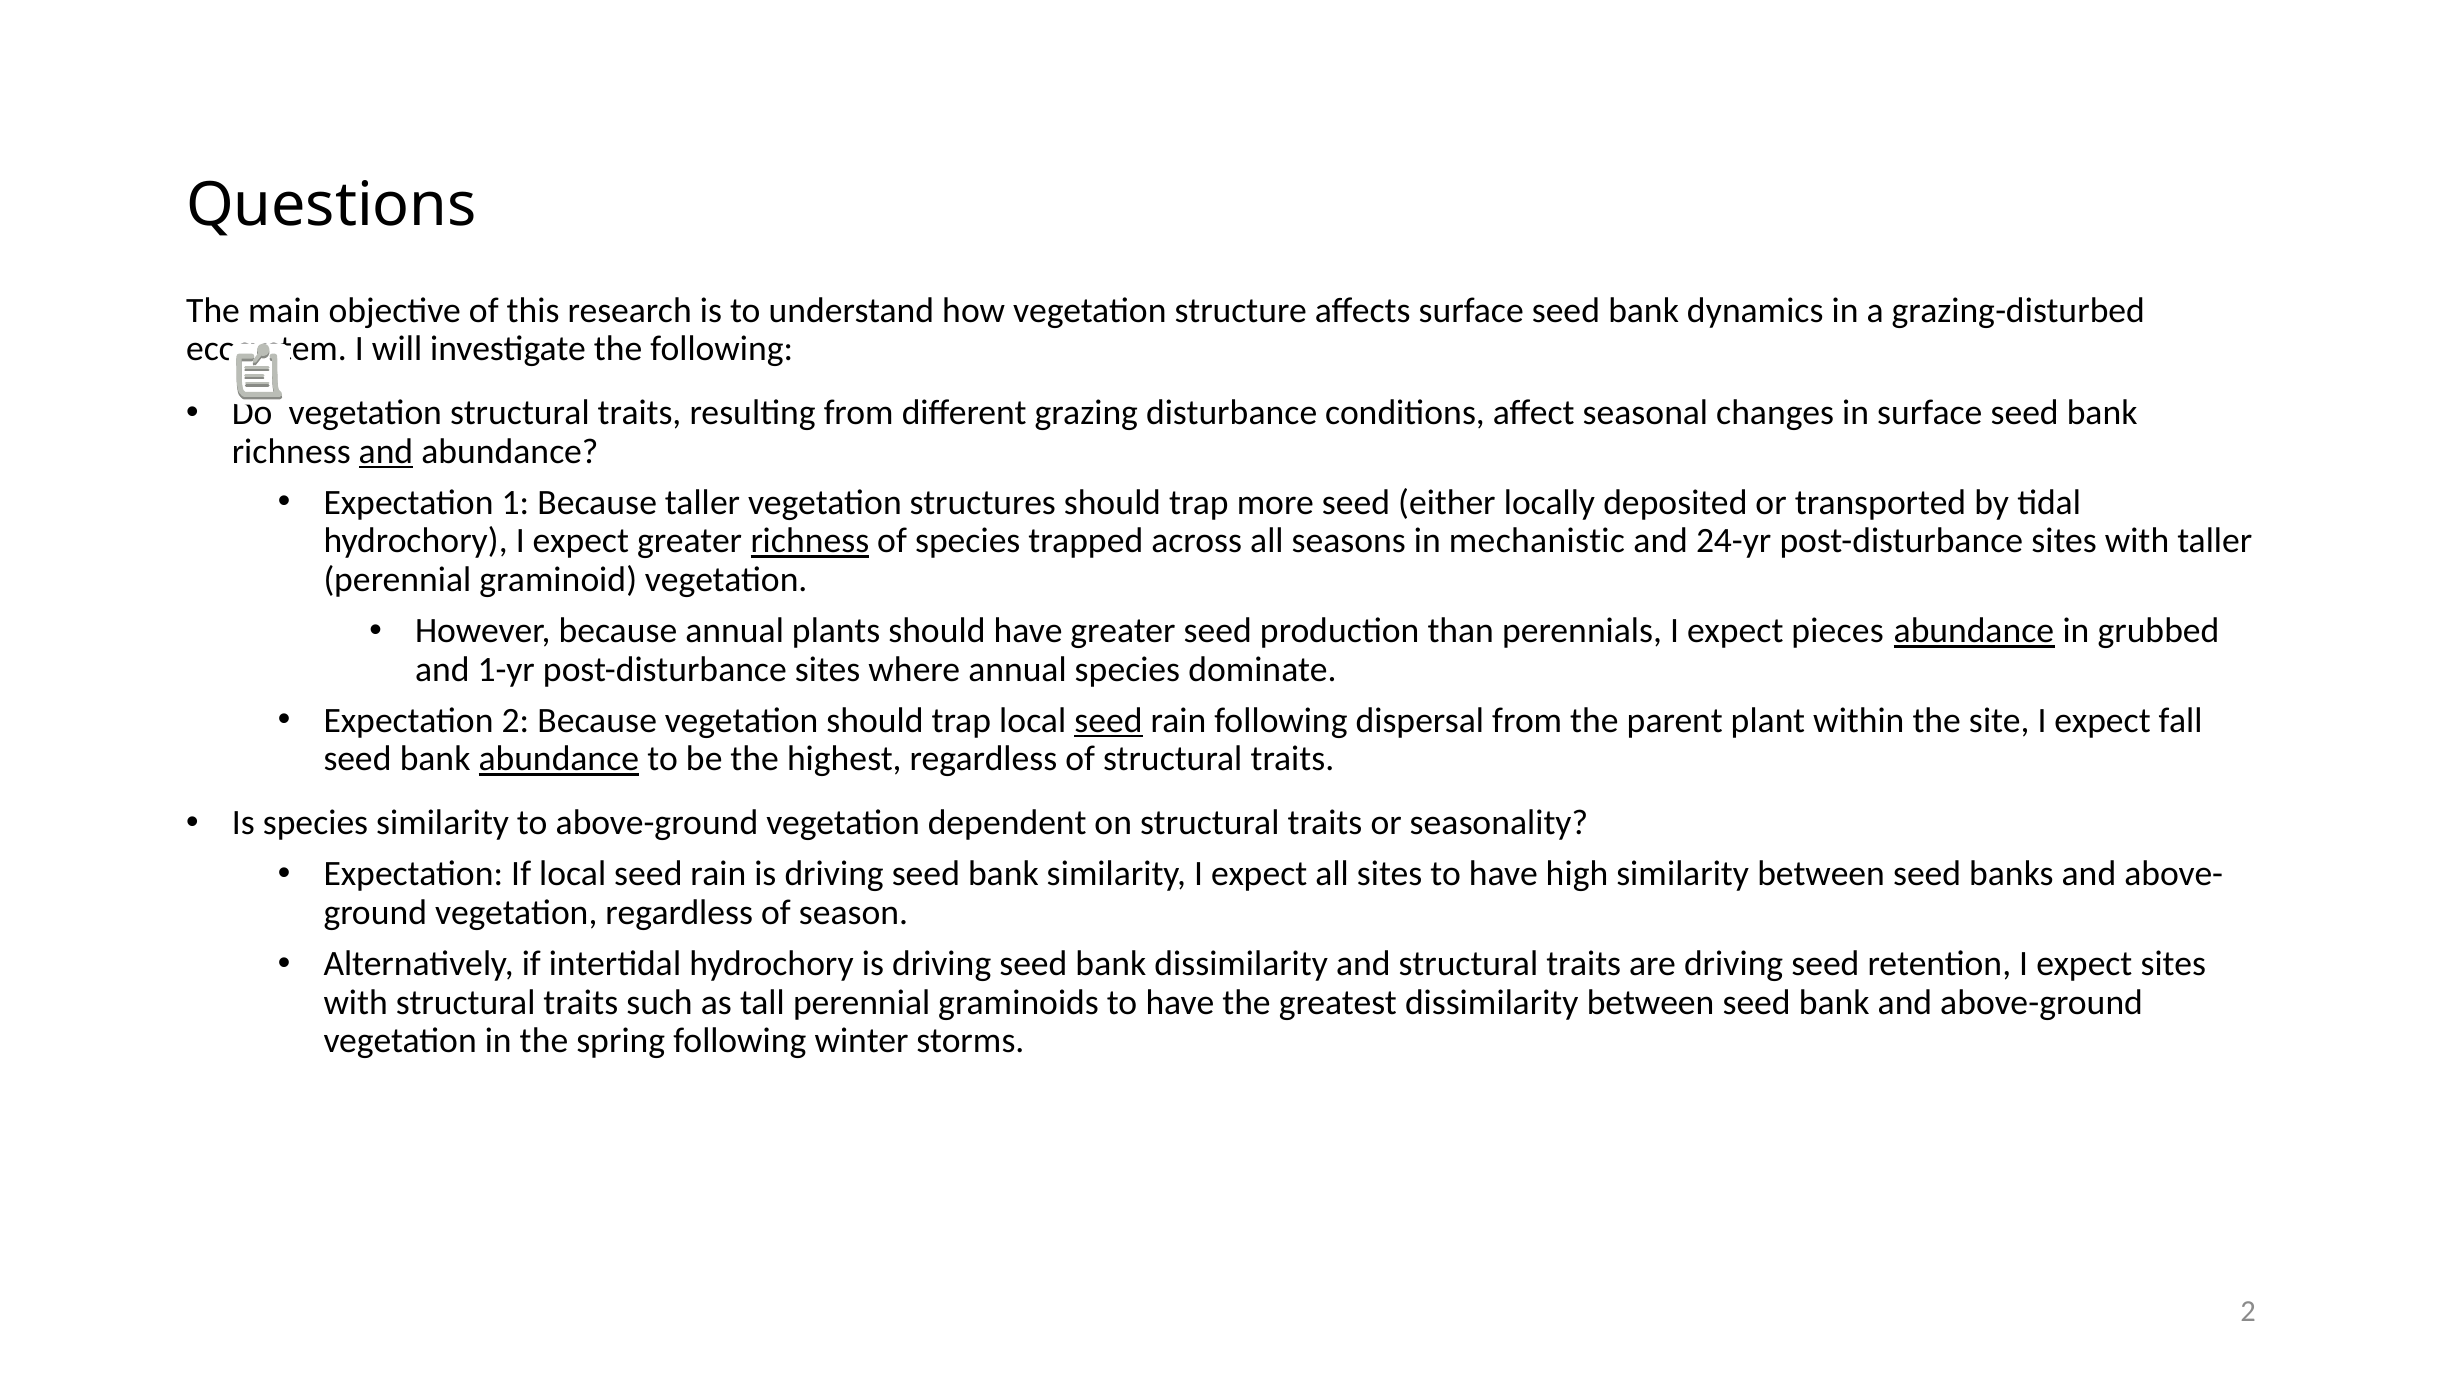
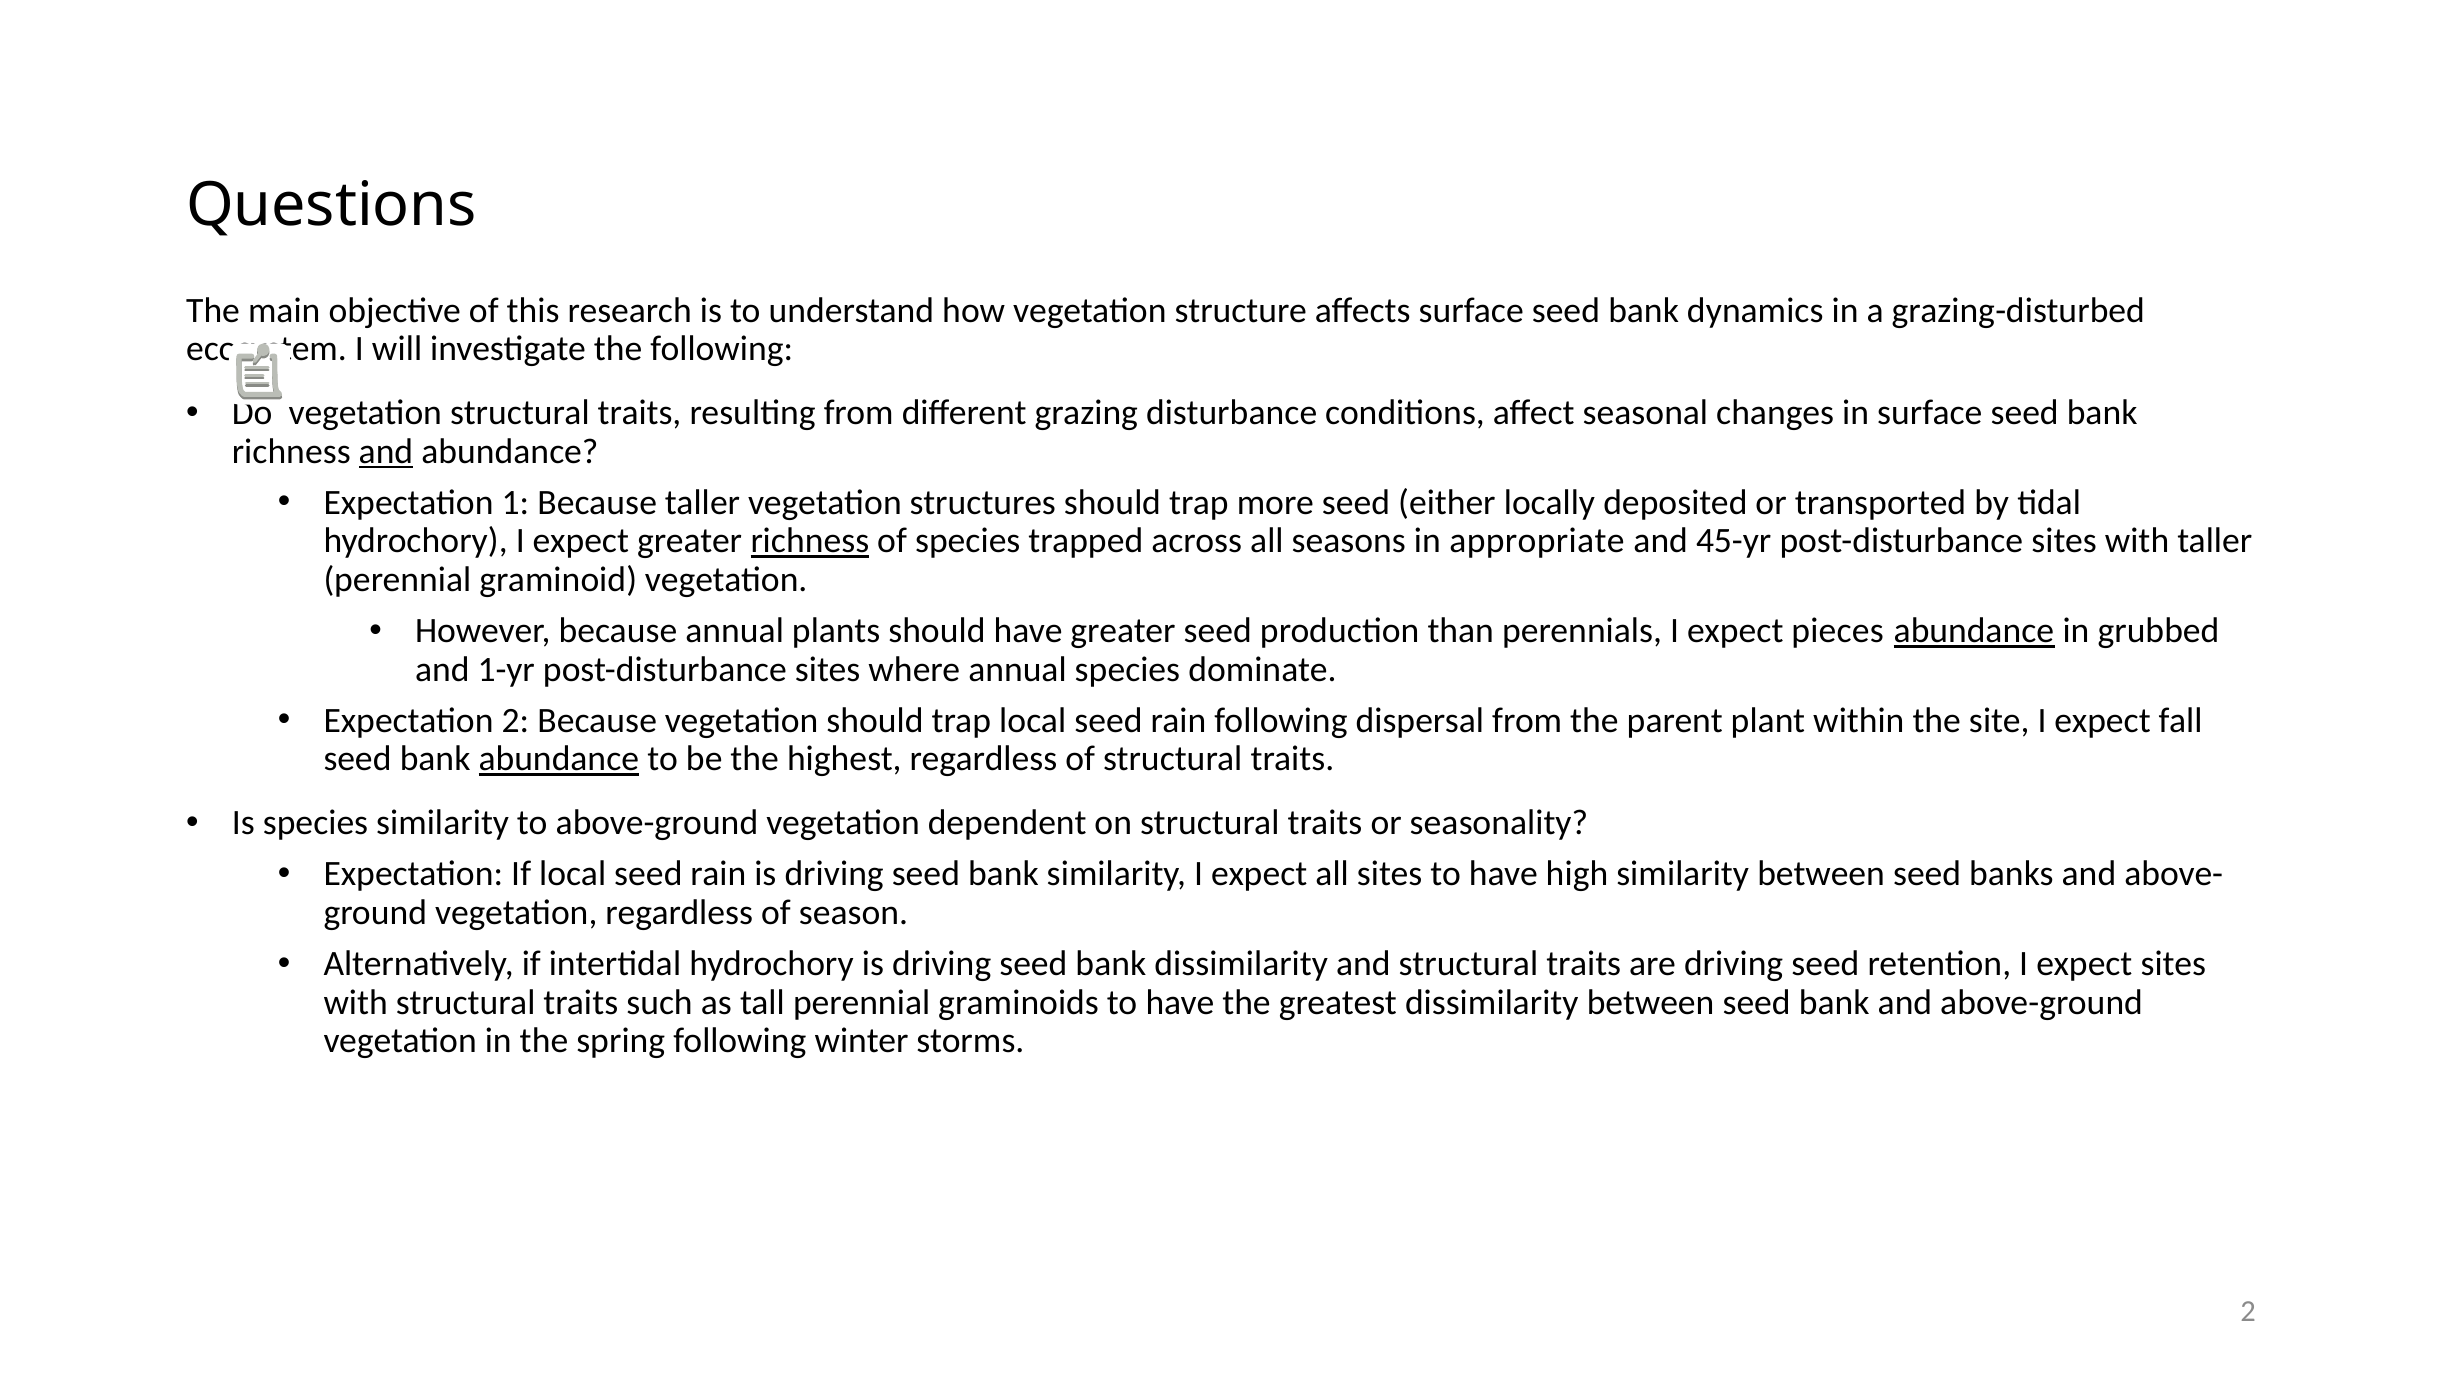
mechanistic: mechanistic -> appropriate
24-yr: 24-yr -> 45-yr
seed at (1108, 720) underline: present -> none
